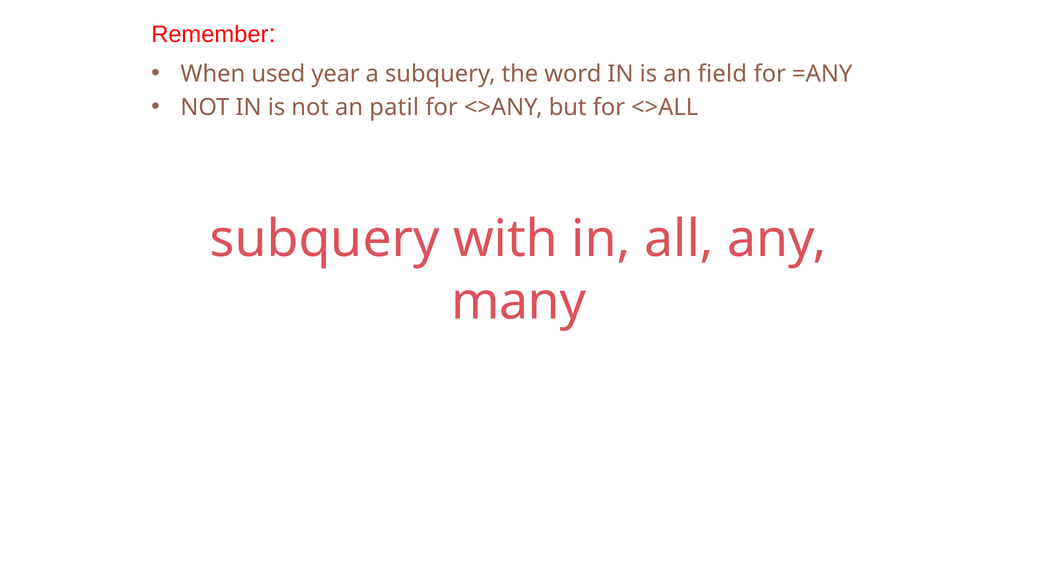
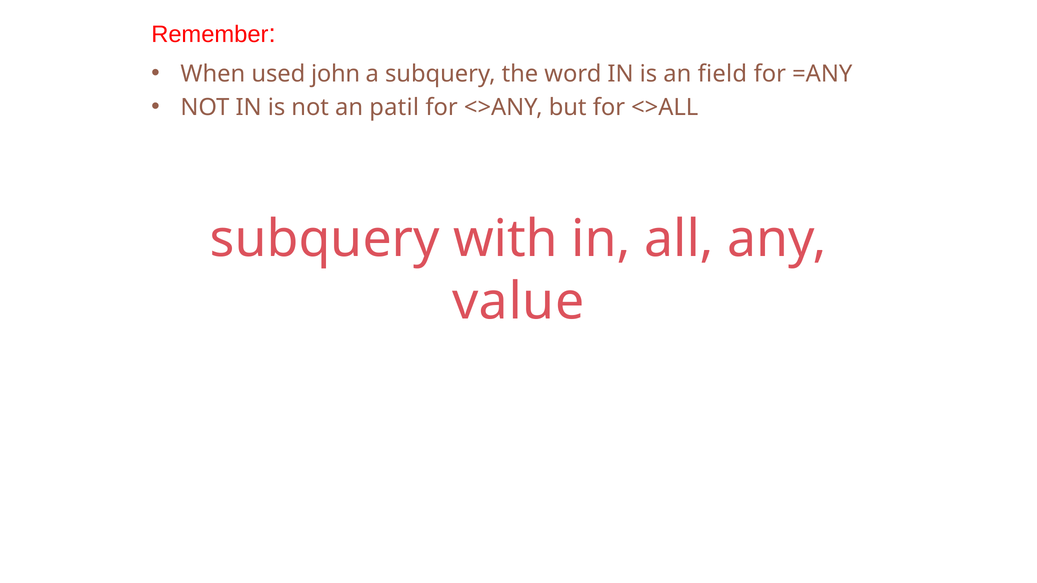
year: year -> john
many: many -> value
